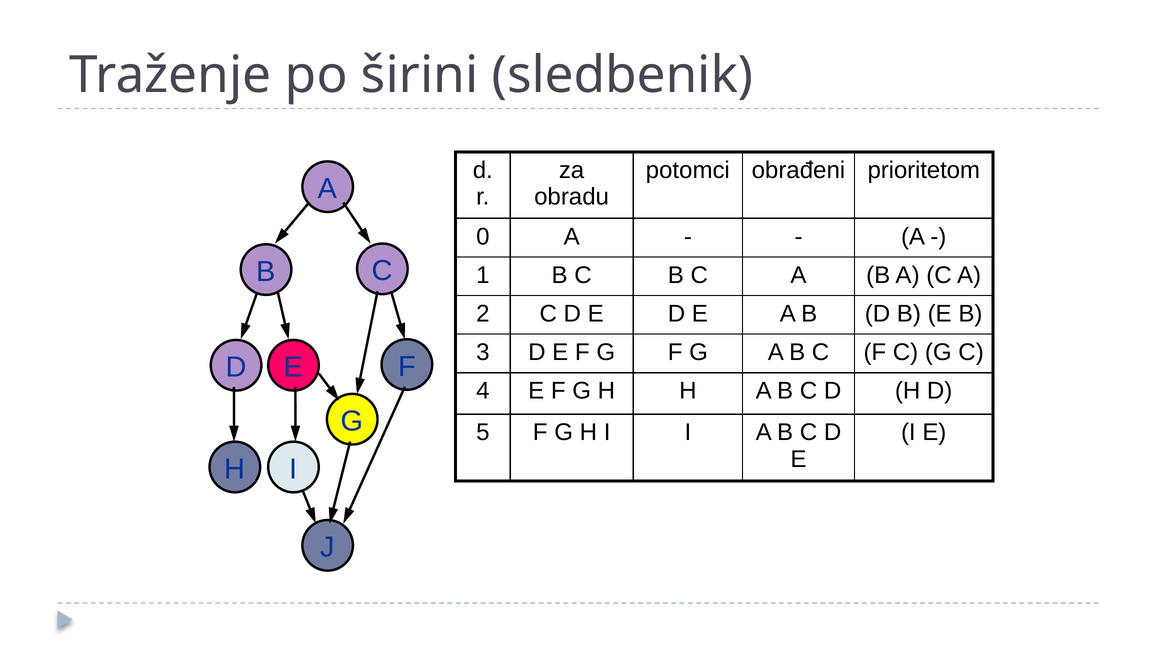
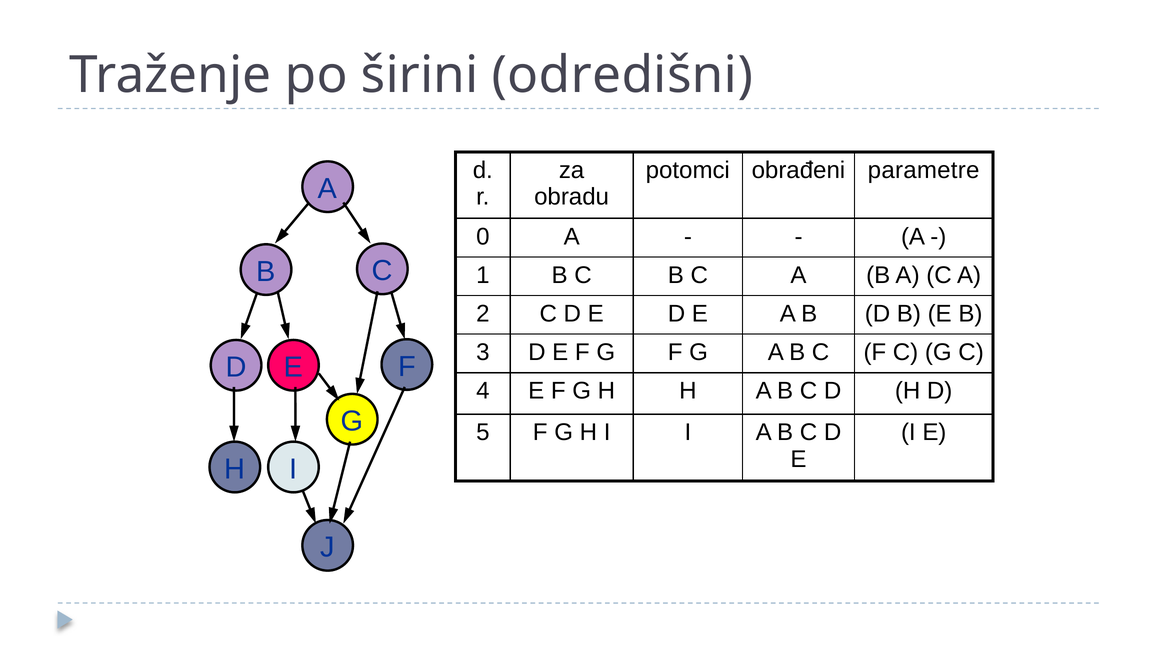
sledbenik: sledbenik -> odredišni
prioritetom: prioritetom -> parametre
